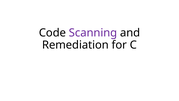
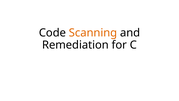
Scanning colour: purple -> orange
